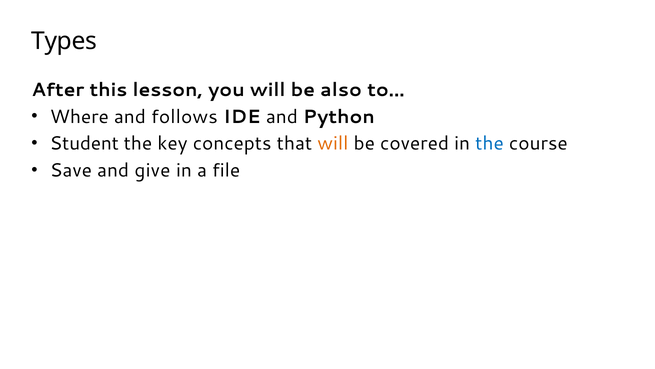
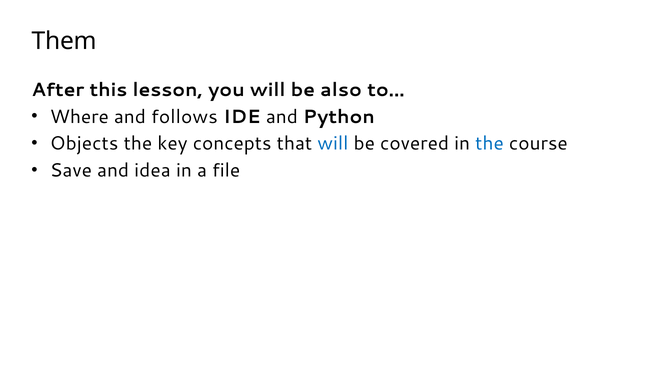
Types: Types -> Them
Student: Student -> Objects
will at (333, 143) colour: orange -> blue
give: give -> idea
